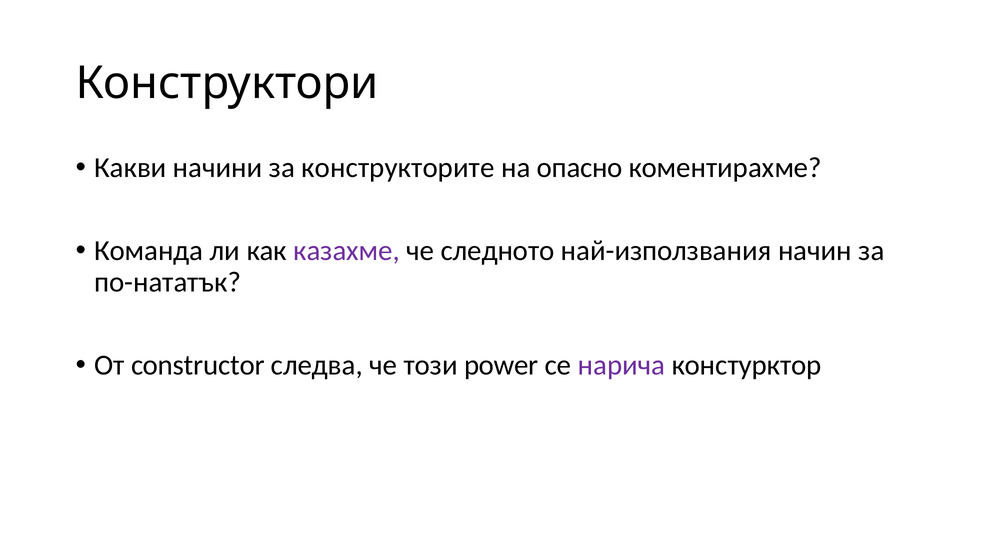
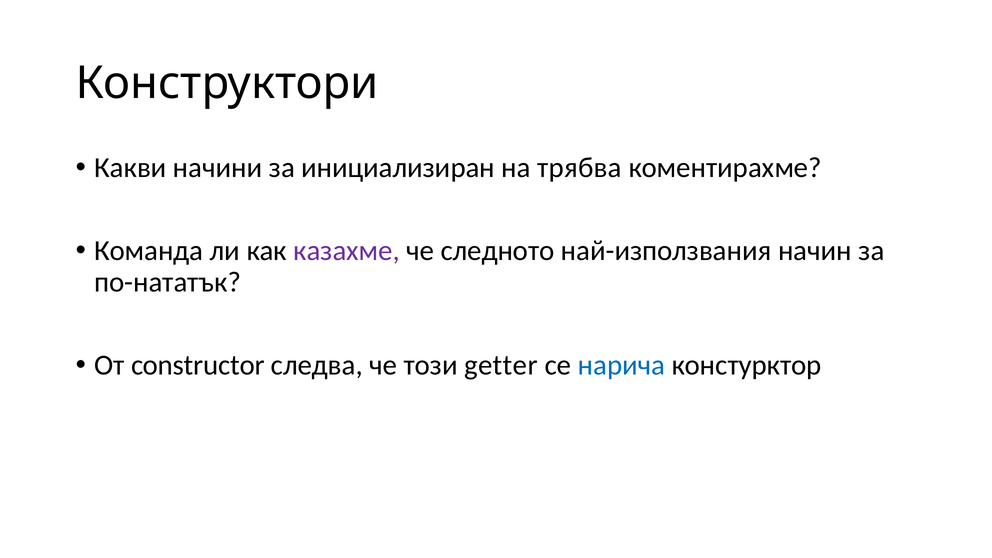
конструкторите: конструкторите -> инициализиран
опасно: опасно -> трябва
power: power -> getter
нарича colour: purple -> blue
